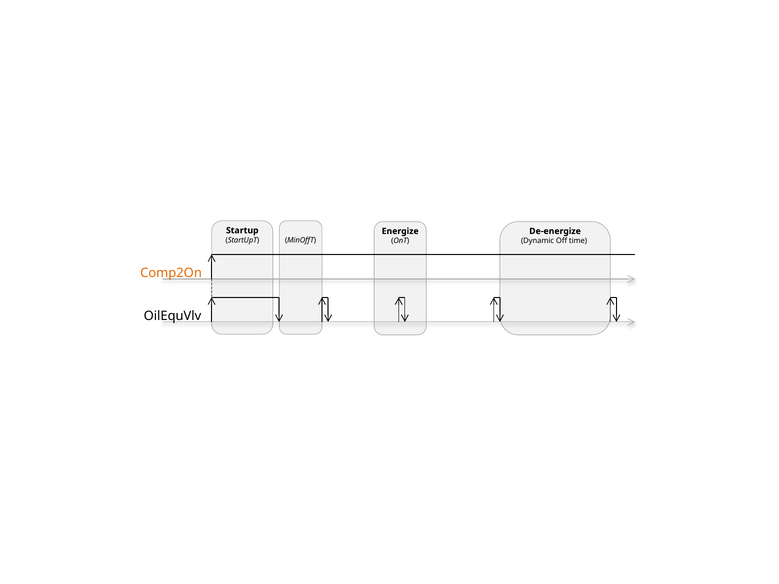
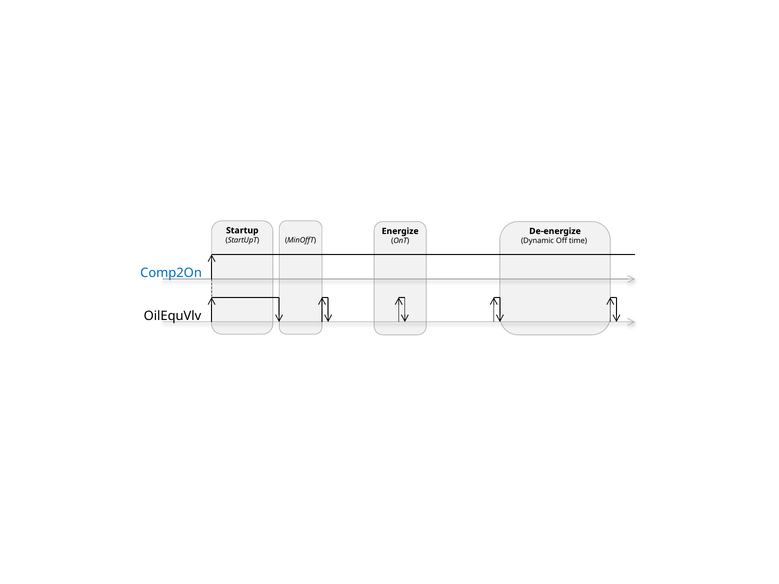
Comp2On colour: orange -> blue
